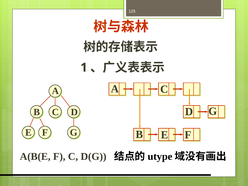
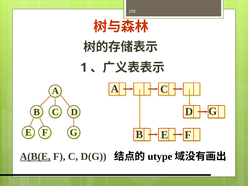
A(B(E underline: none -> present
